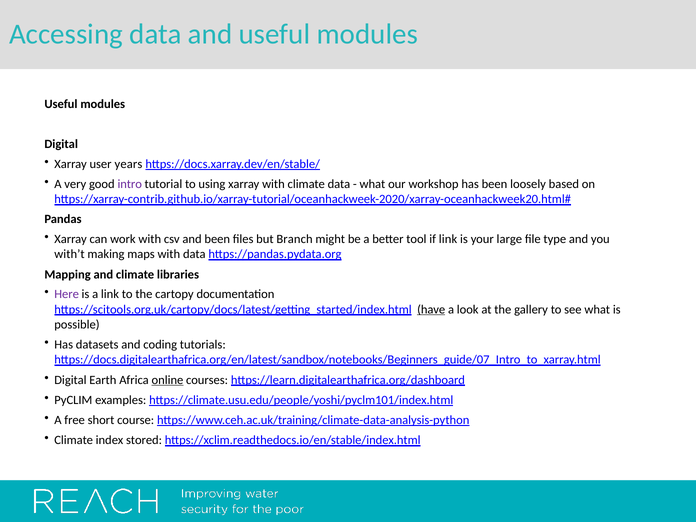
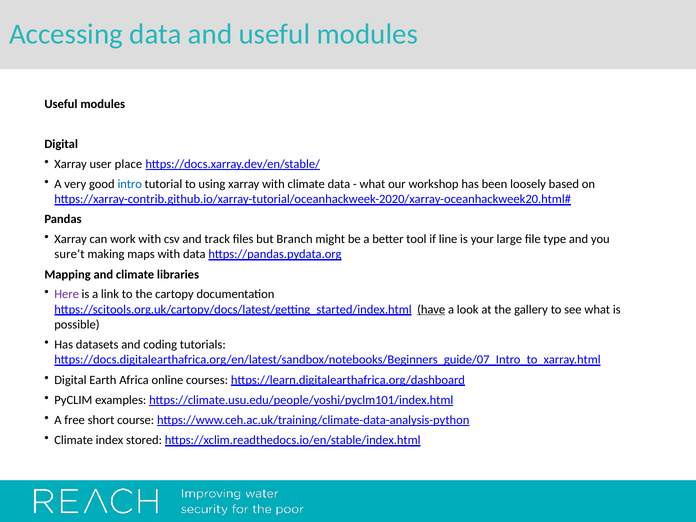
years: years -> place
intro colour: purple -> blue
and been: been -> track
if link: link -> line
with’t: with’t -> sure’t
online underline: present -> none
